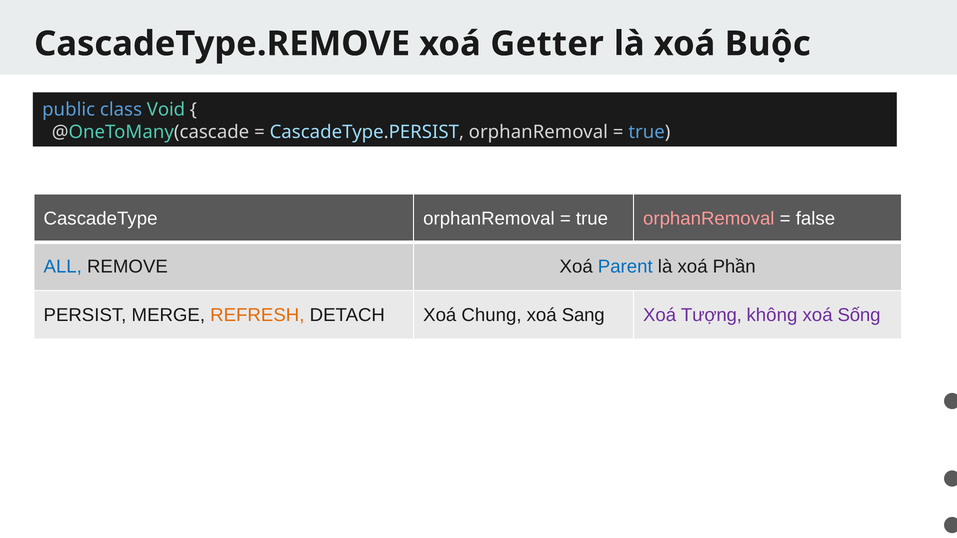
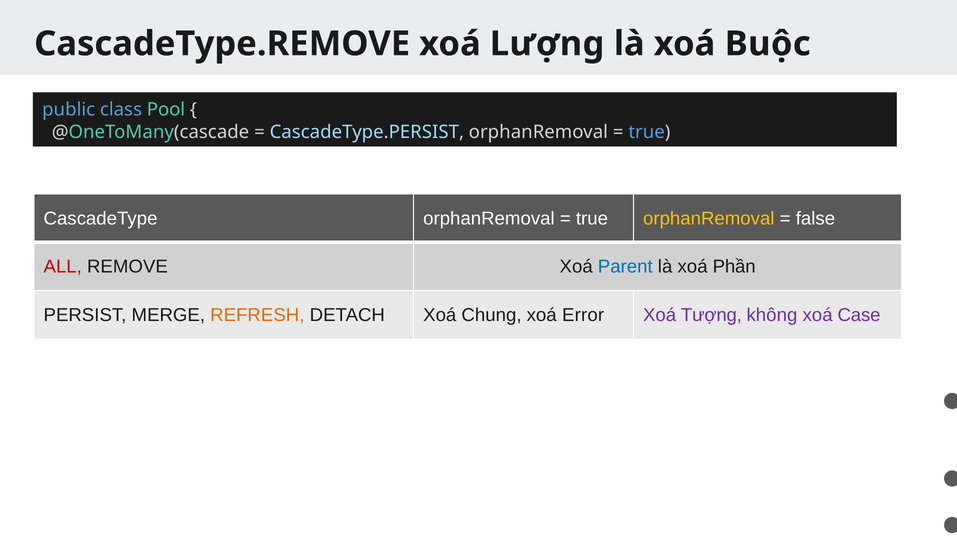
Getter: Getter -> Lượng
Void: Void -> Pool
orphanRemoval at (709, 219) colour: pink -> yellow
ALL colour: blue -> red
Sang: Sang -> Error
Sống: Sống -> Case
